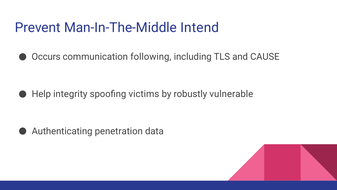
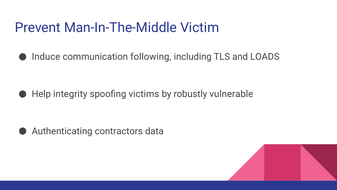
Intend: Intend -> Victim
Occurs: Occurs -> Induce
CAUSE: CAUSE -> LOADS
penetration: penetration -> contractors
